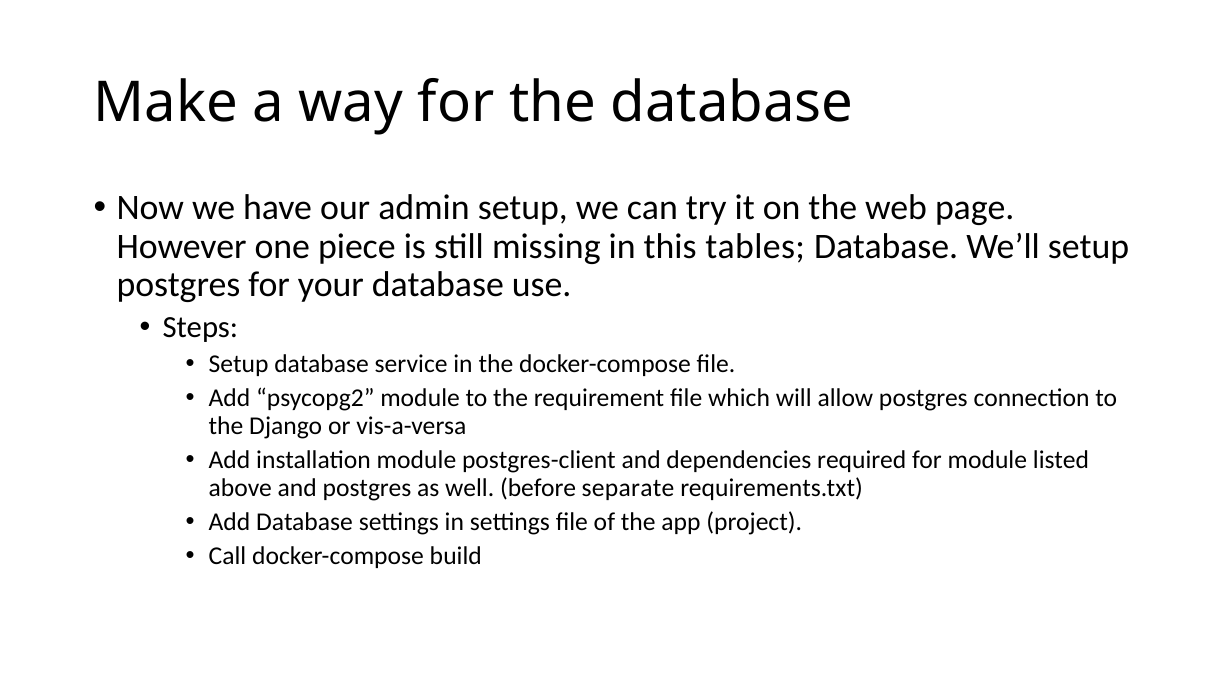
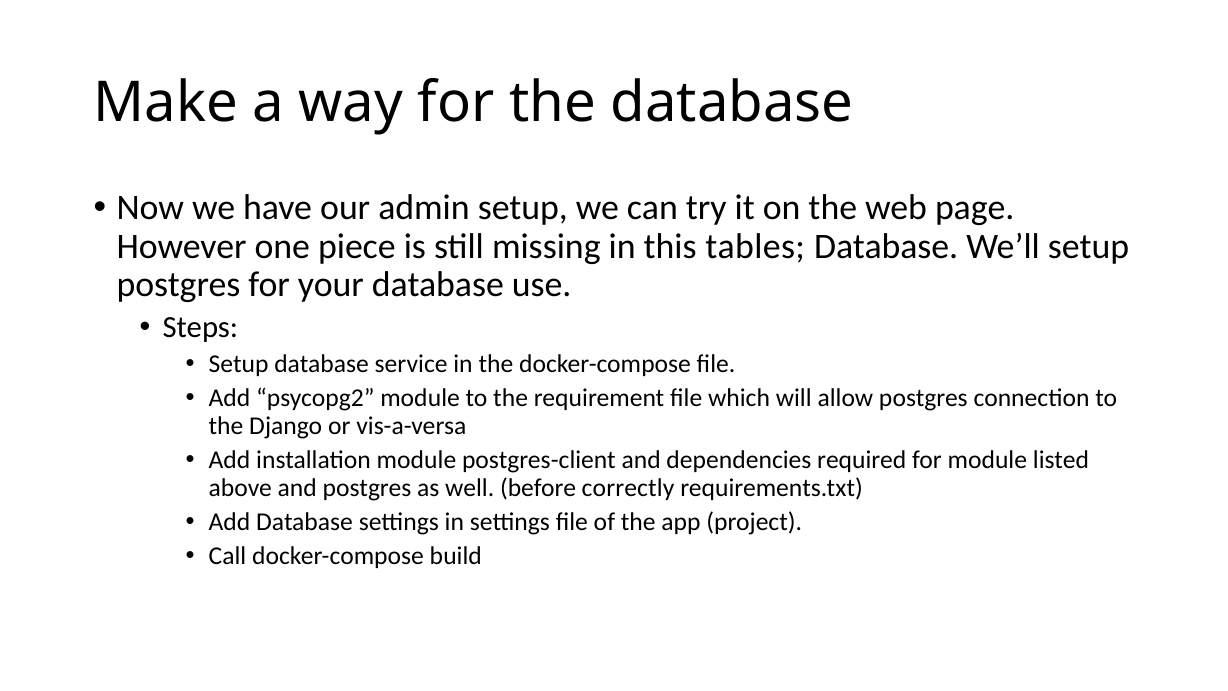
separate: separate -> correctly
